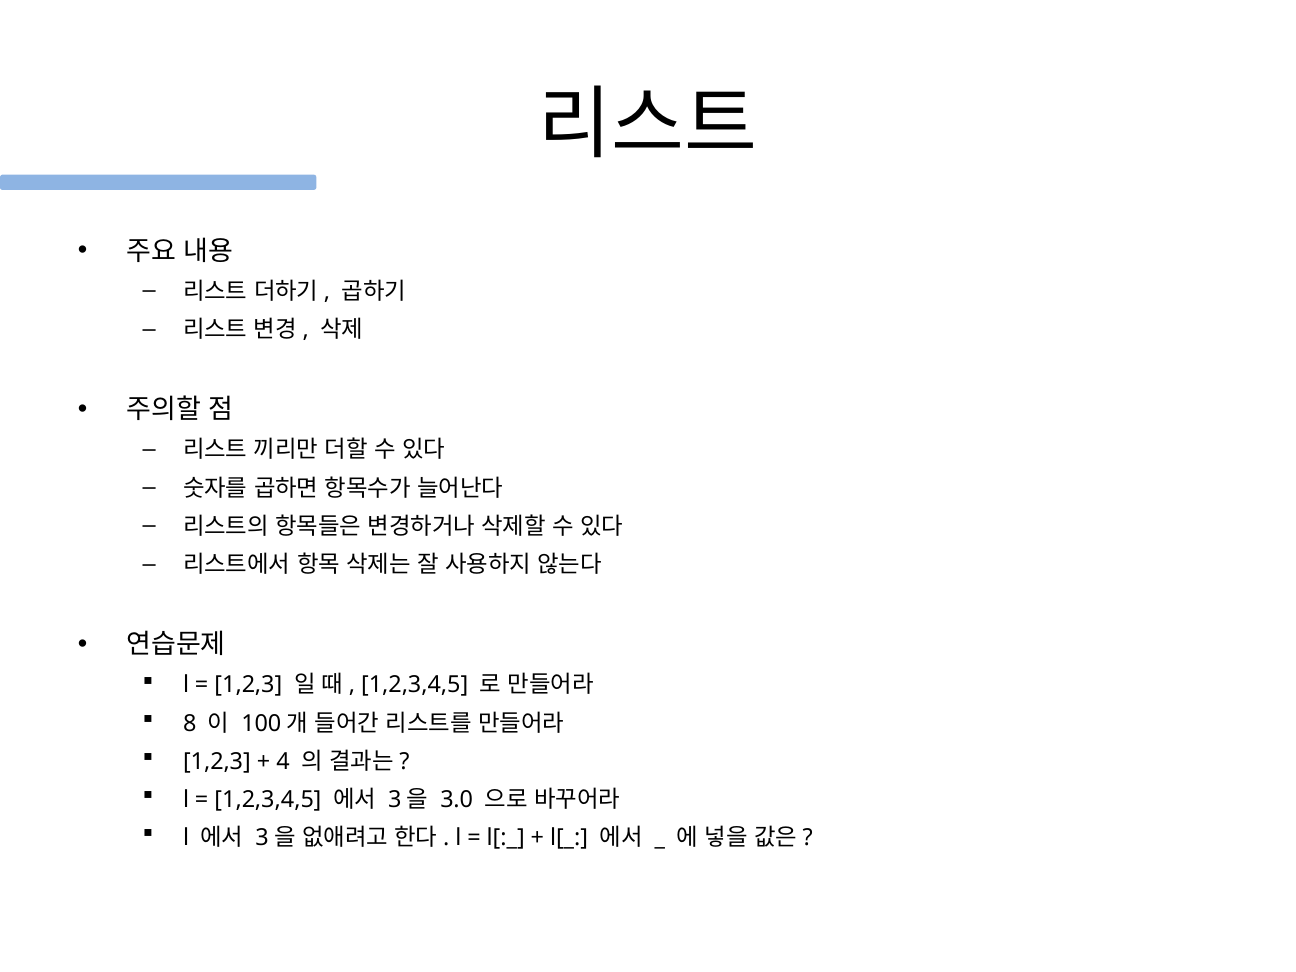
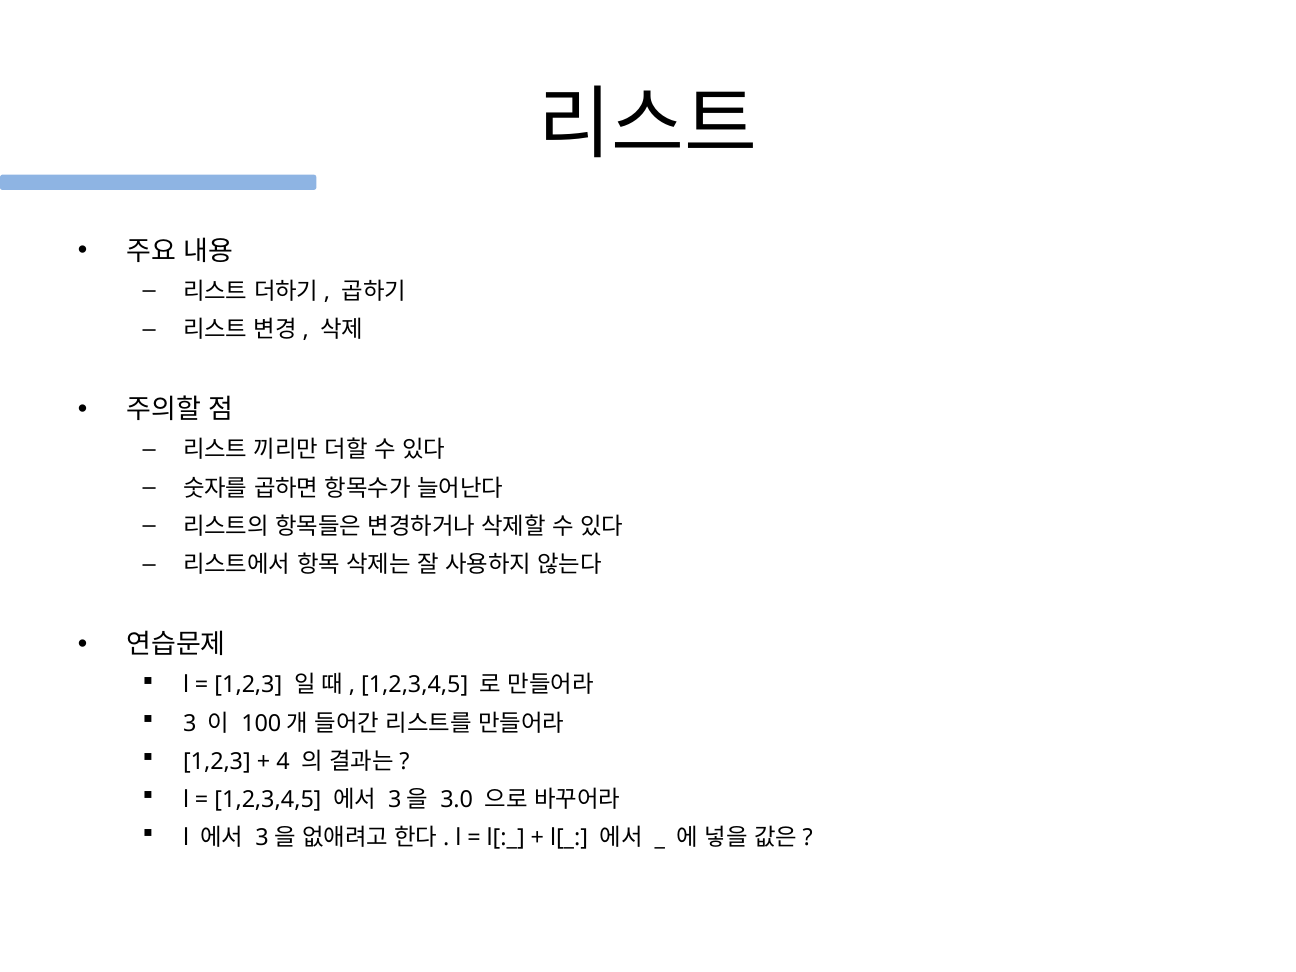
8: 8 -> 3
